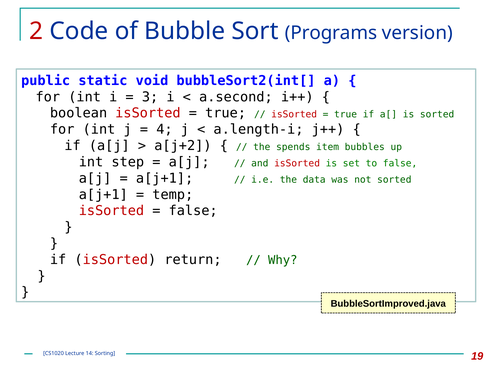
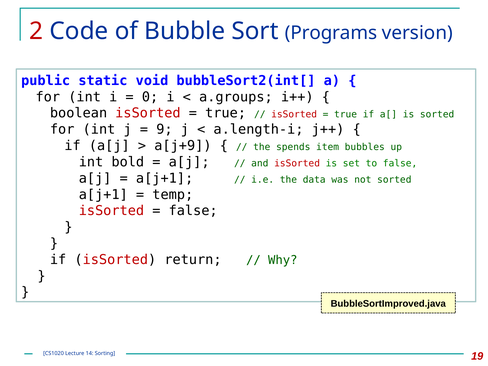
3: 3 -> 0
a.second: a.second -> a.groups
4: 4 -> 9
a[j+2: a[j+2 -> a[j+9
step: step -> bold
